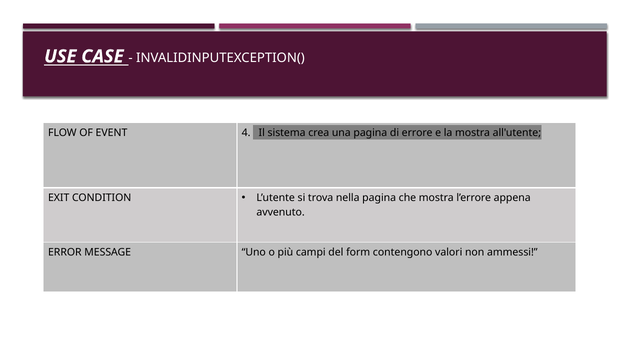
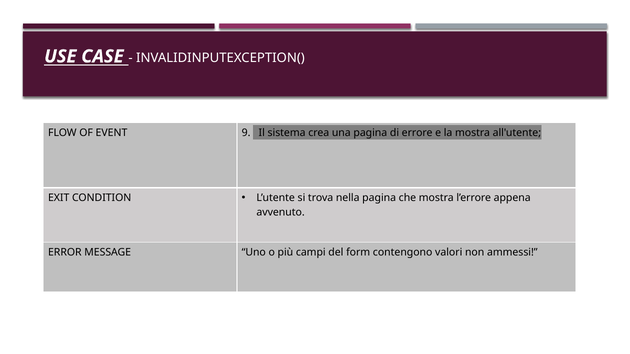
4: 4 -> 9
